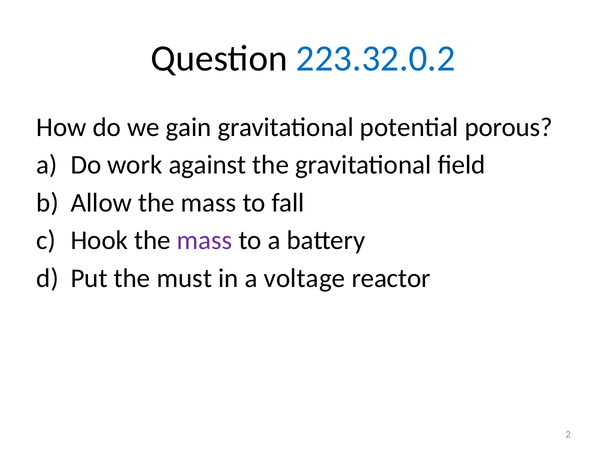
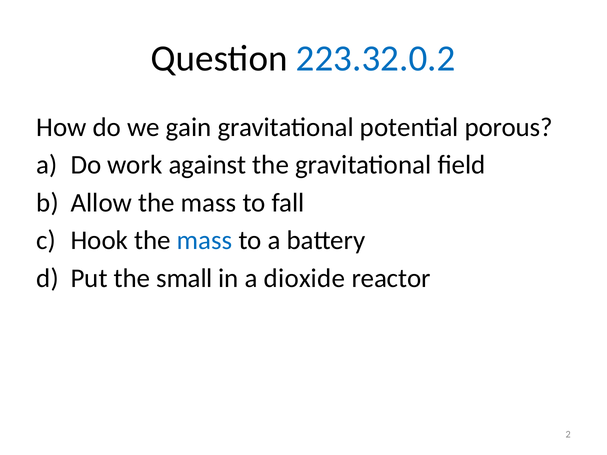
mass at (205, 241) colour: purple -> blue
must: must -> small
voltage: voltage -> dioxide
